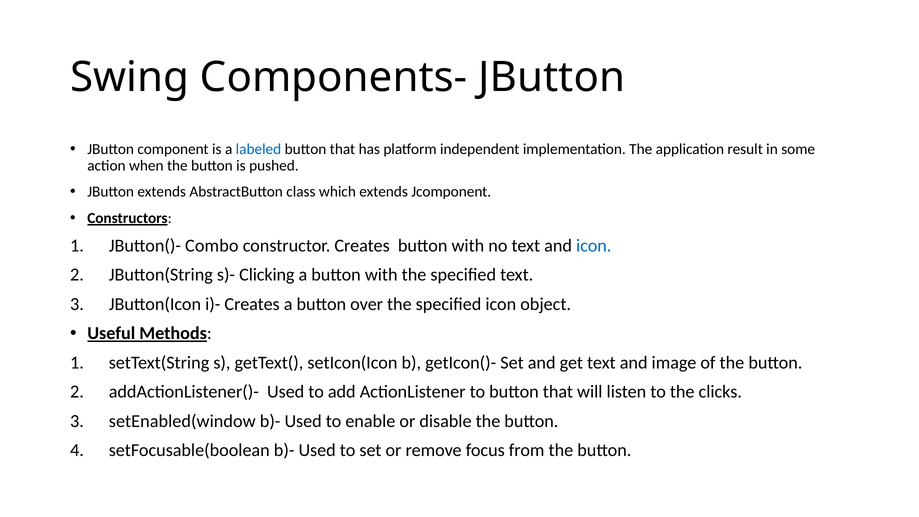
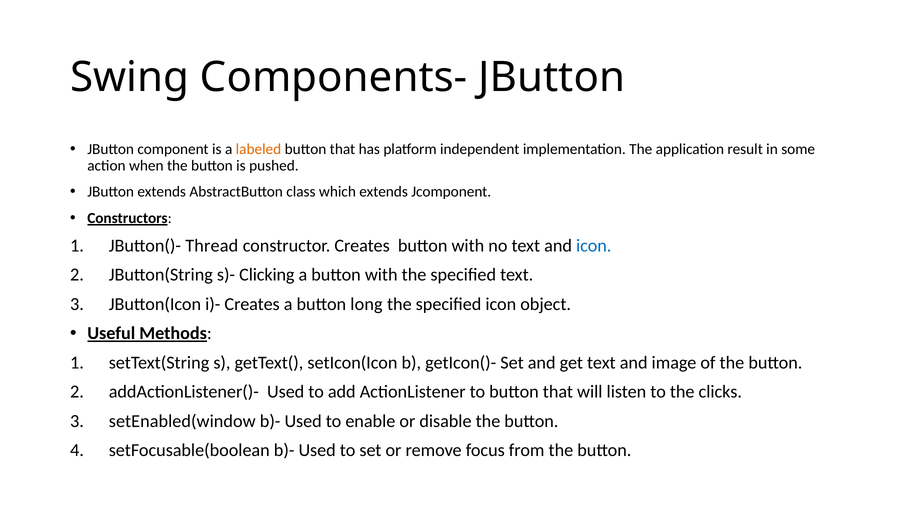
labeled colour: blue -> orange
Combo: Combo -> Thread
over: over -> long
